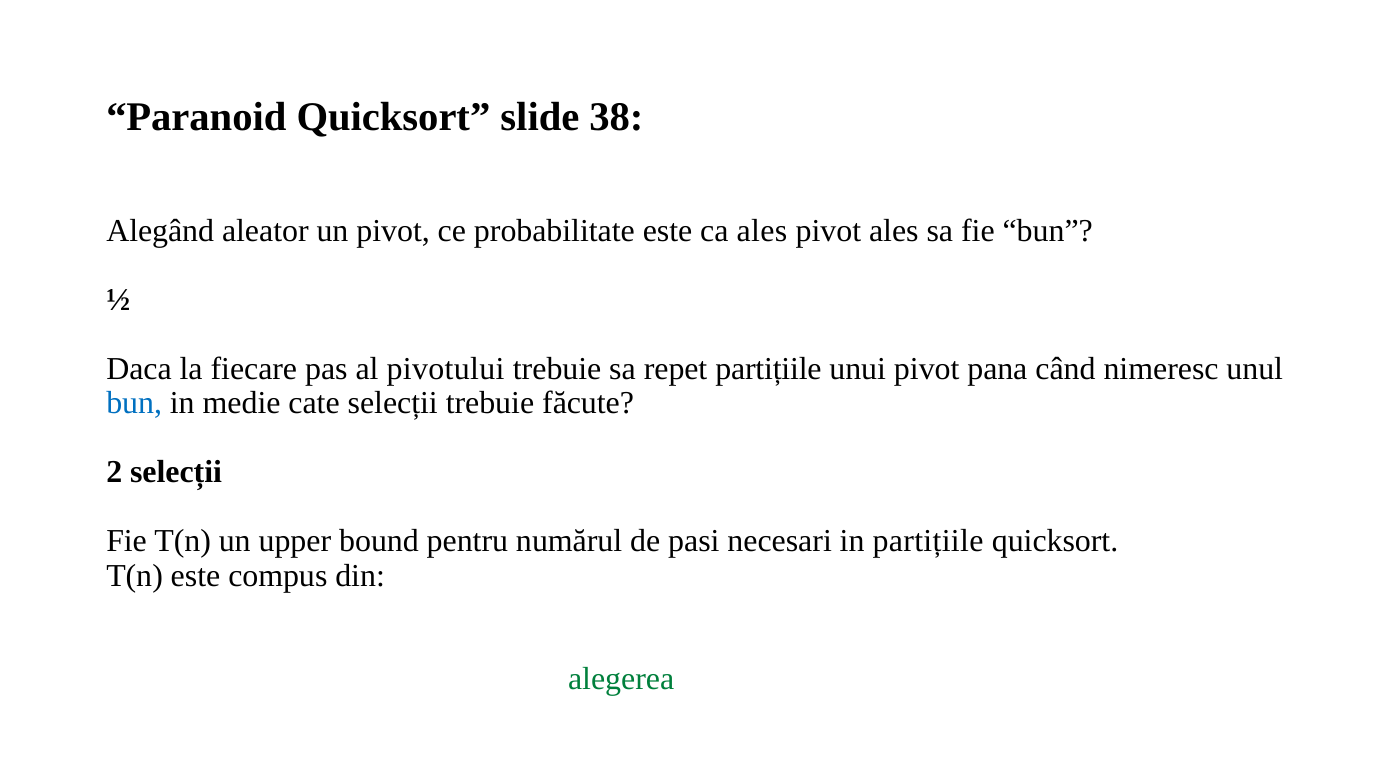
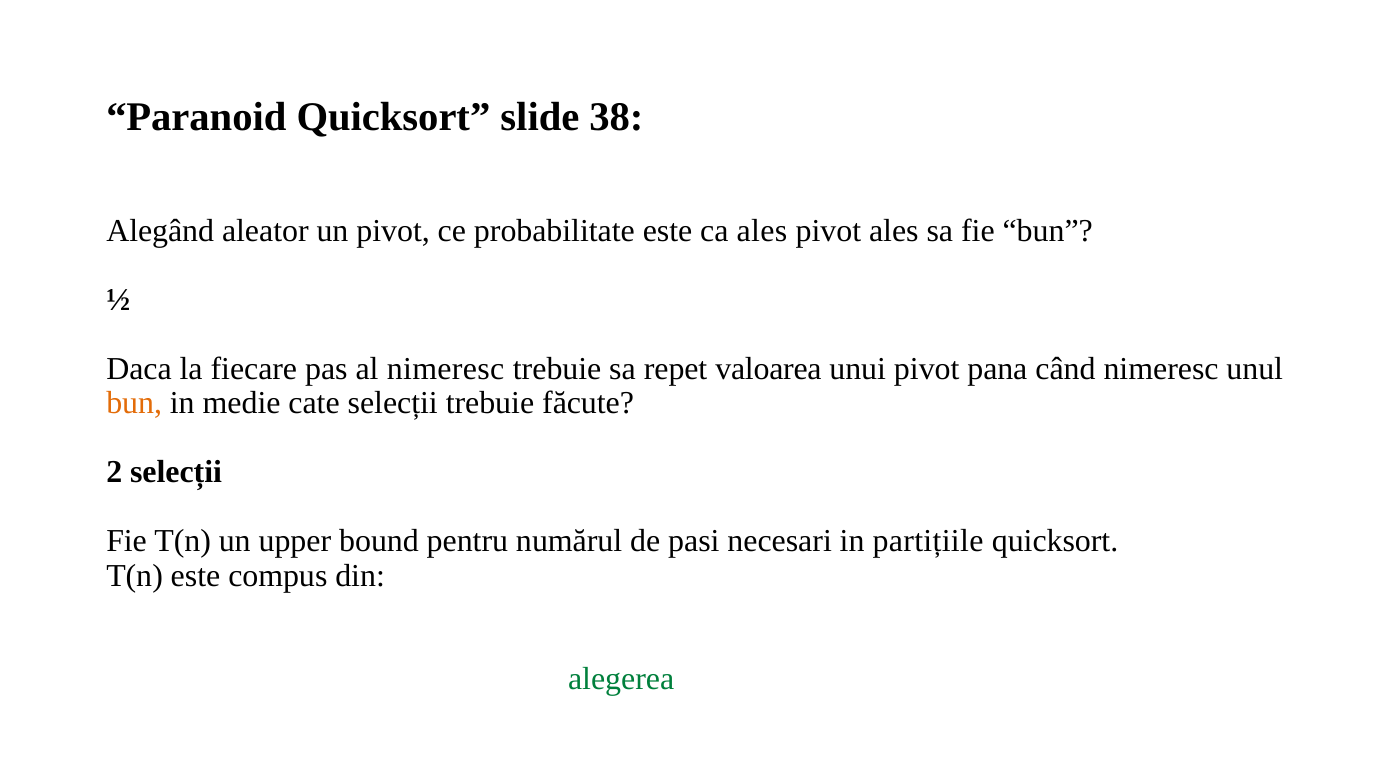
al pivotului: pivotului -> nimeresc
repet partițiile: partițiile -> valoarea
bun at (134, 403) colour: blue -> orange
